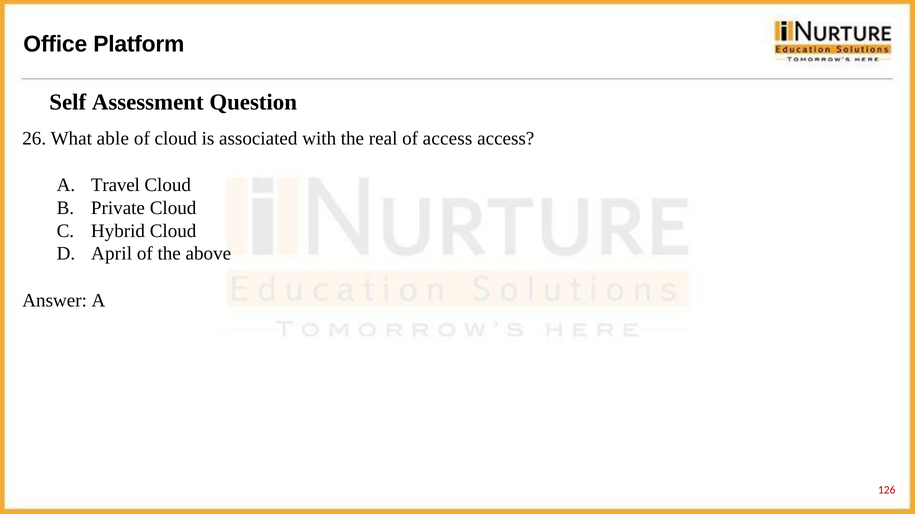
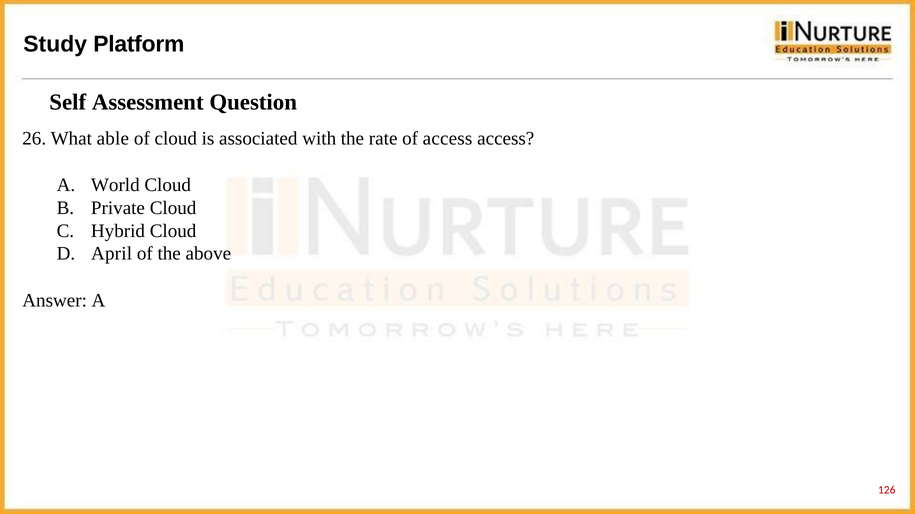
Office: Office -> Study
real: real -> rate
Travel: Travel -> World
